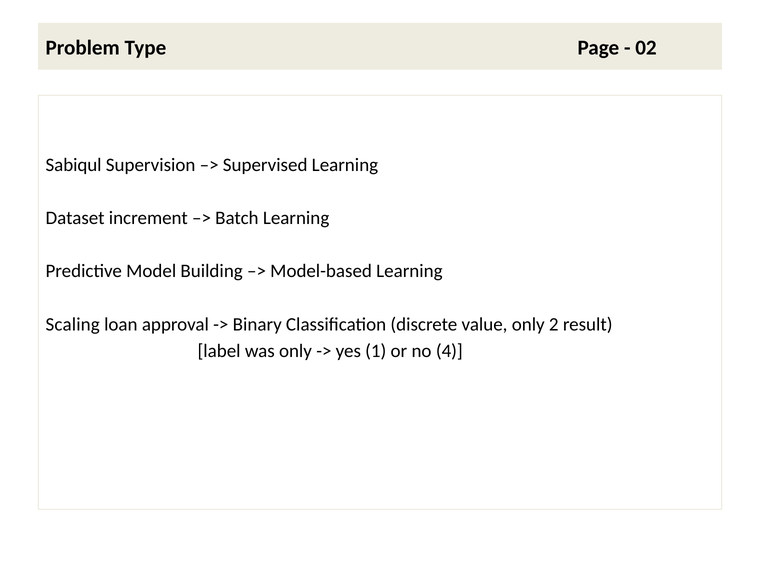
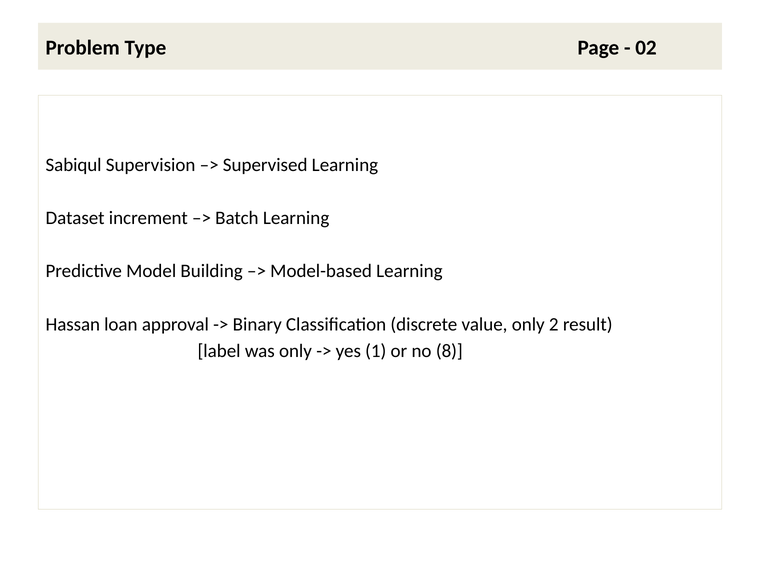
Scaling: Scaling -> Hassan
4: 4 -> 8
